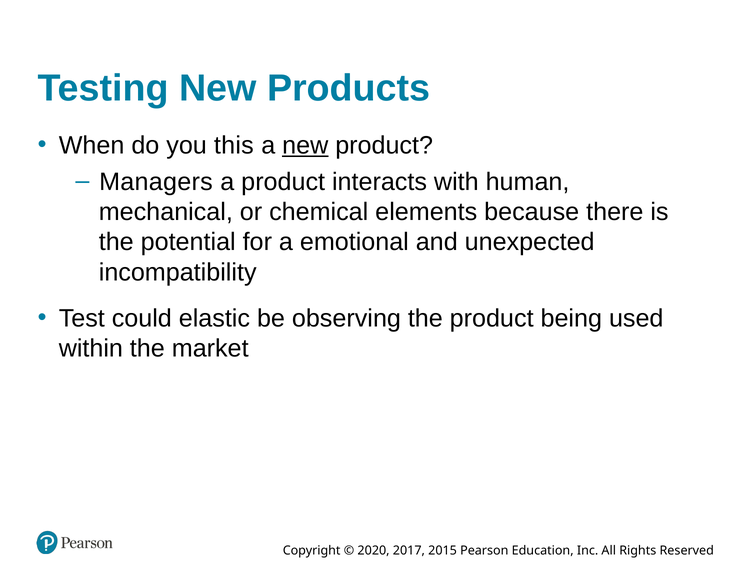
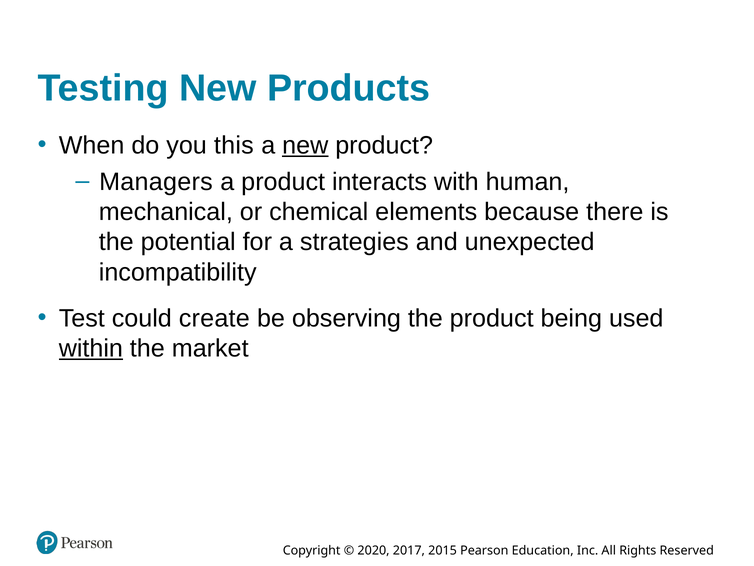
emotional: emotional -> strategies
elastic: elastic -> create
within underline: none -> present
